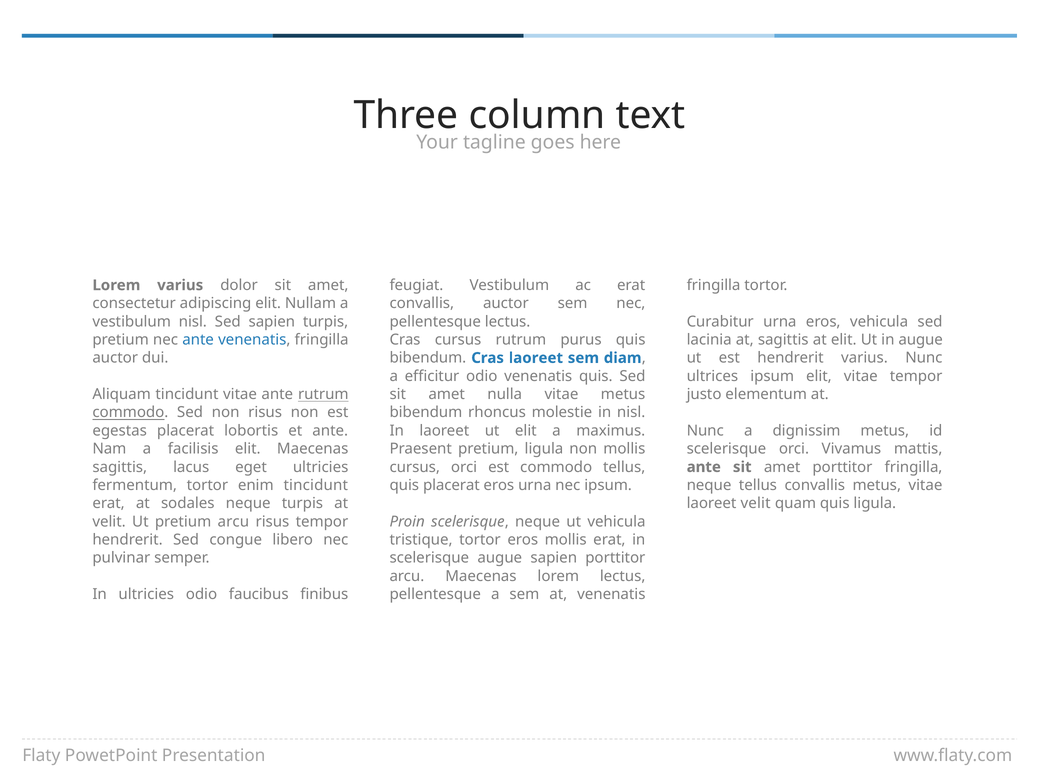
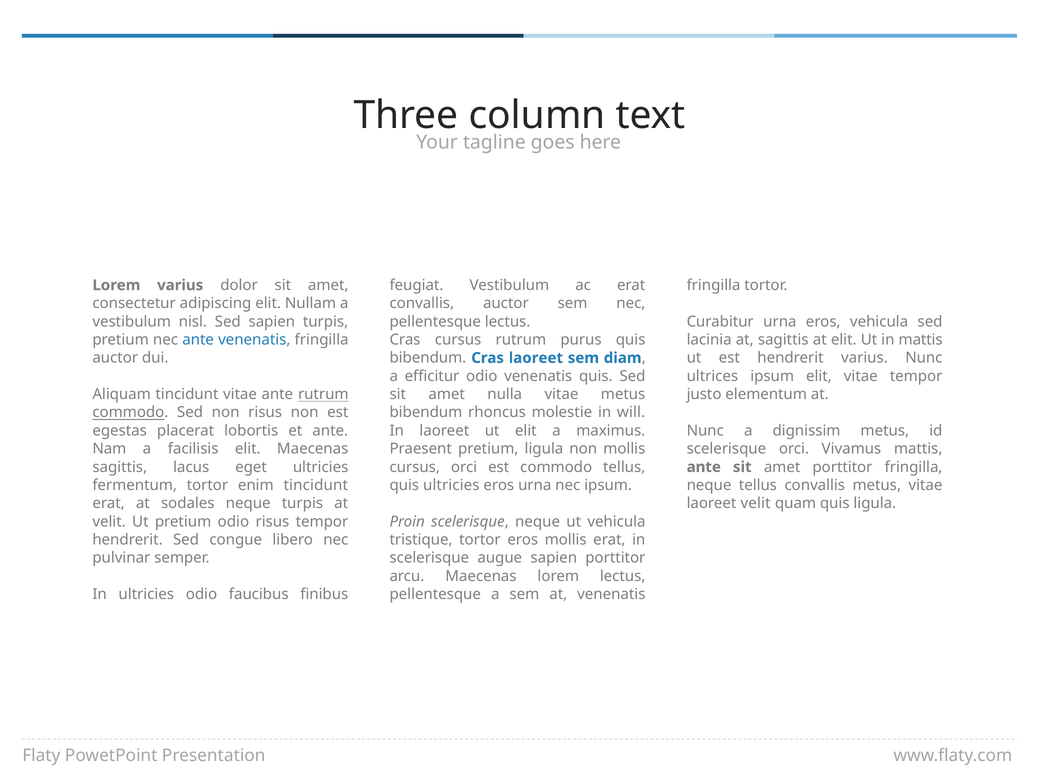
in augue: augue -> mattis
in nisl: nisl -> will
quis placerat: placerat -> ultricies
pretium arcu: arcu -> odio
